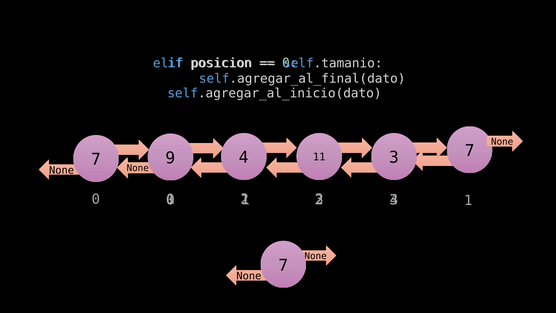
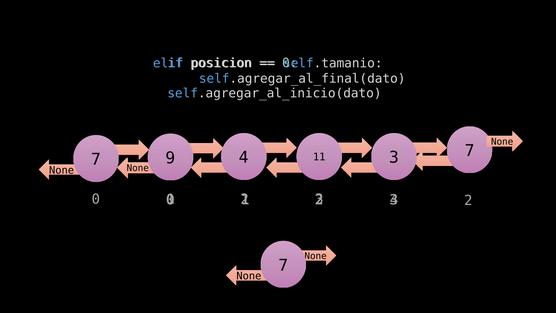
1 at (468, 201): 1 -> 2
